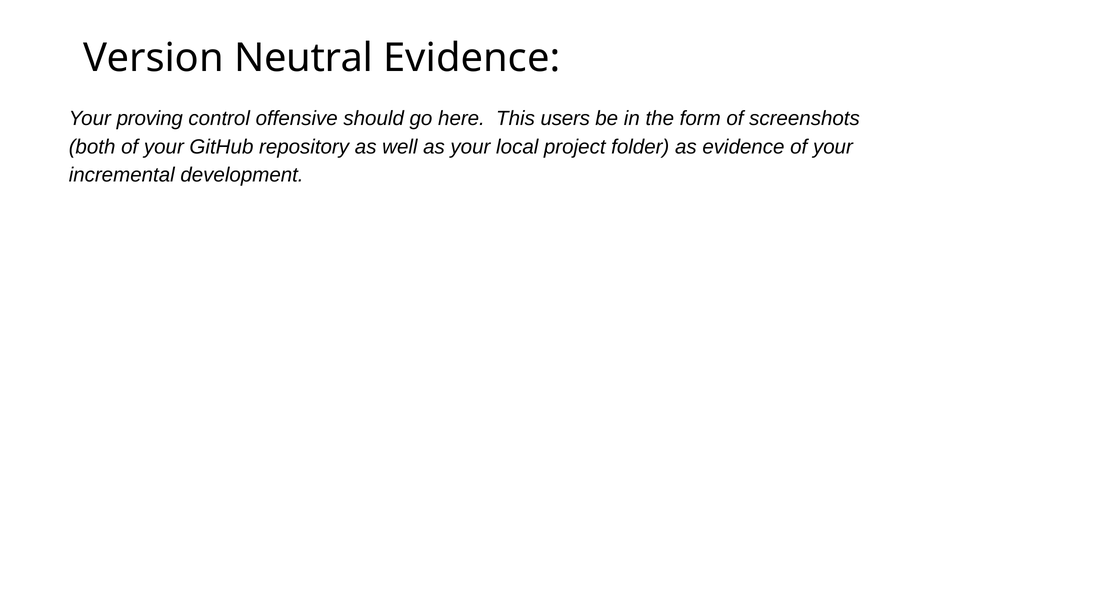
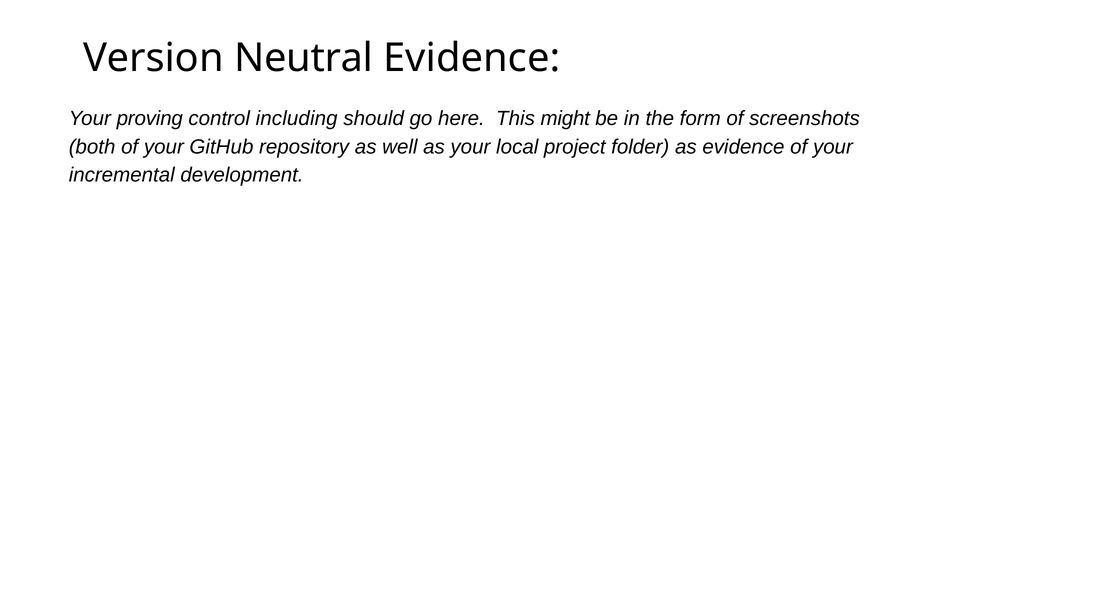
offensive: offensive -> including
users: users -> might
